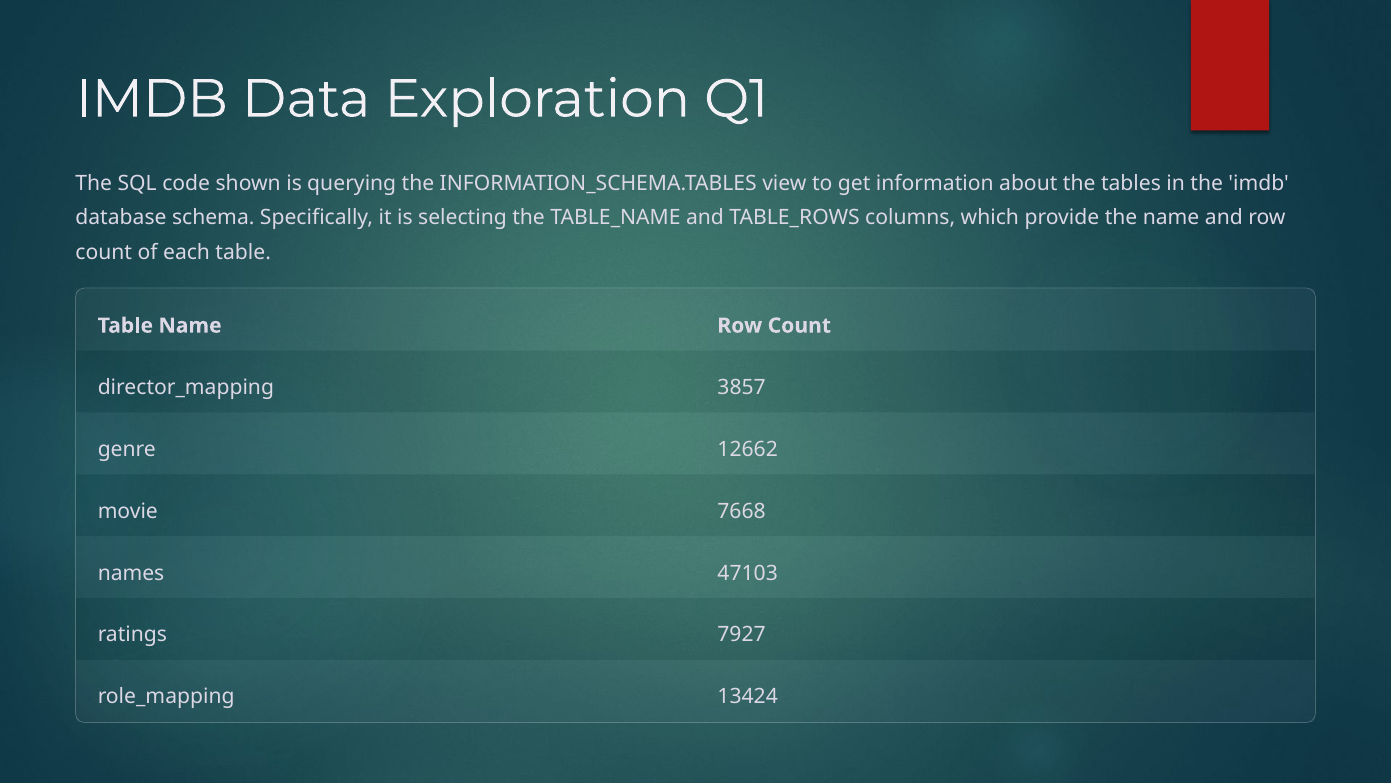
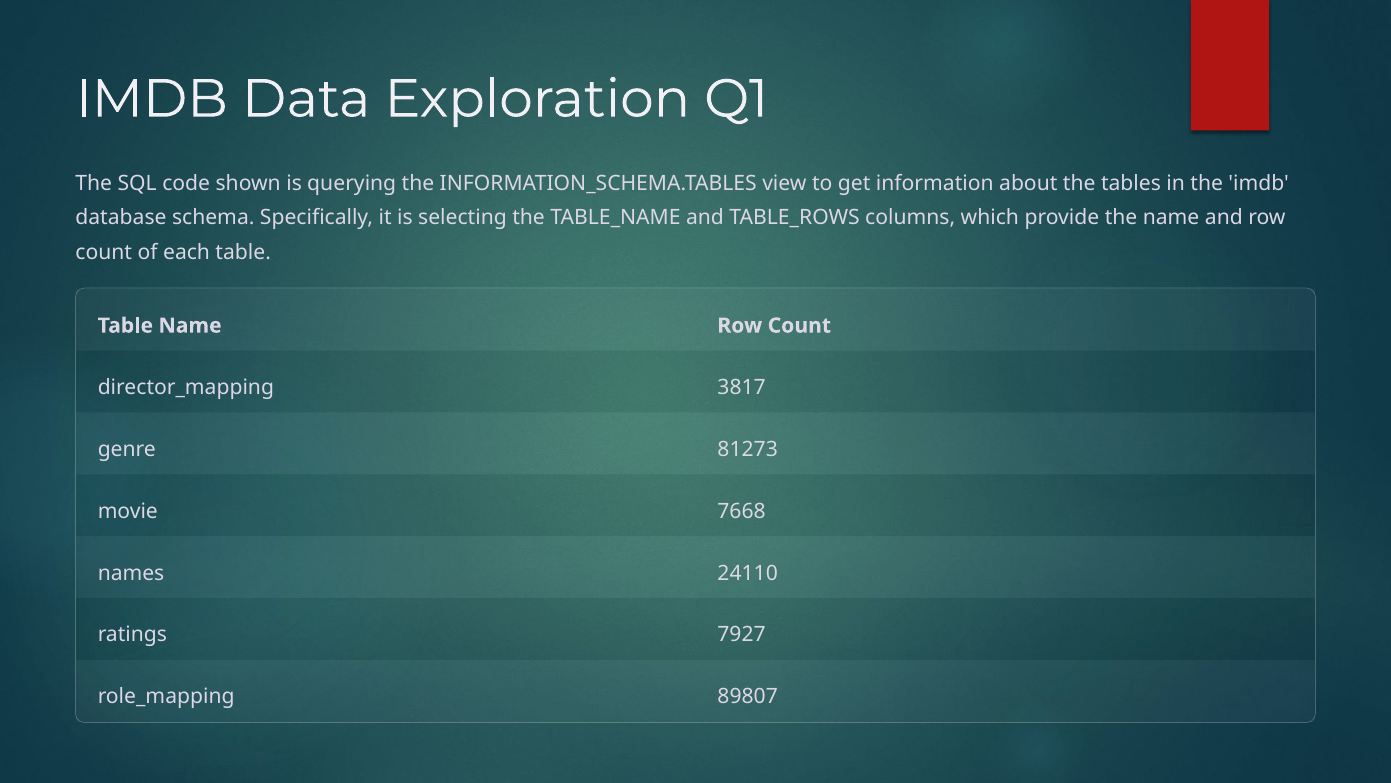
3857: 3857 -> 3817
12662: 12662 -> 81273
47103: 47103 -> 24110
13424: 13424 -> 89807
